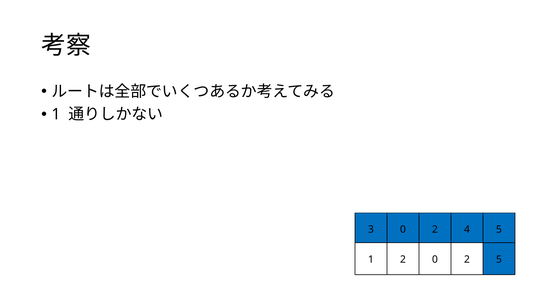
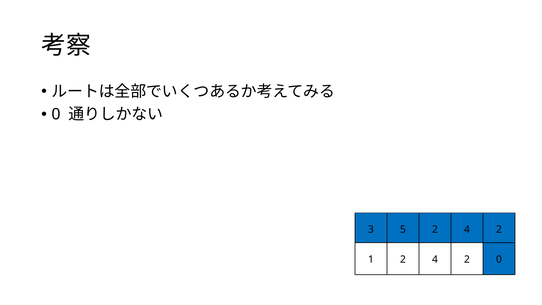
1 at (56, 114): 1 -> 0
3 0: 0 -> 5
5 at (499, 229): 5 -> 2
1 2 0: 0 -> 4
2 5: 5 -> 0
